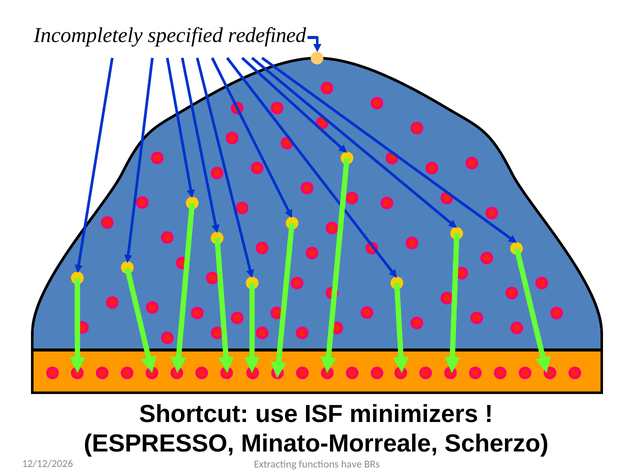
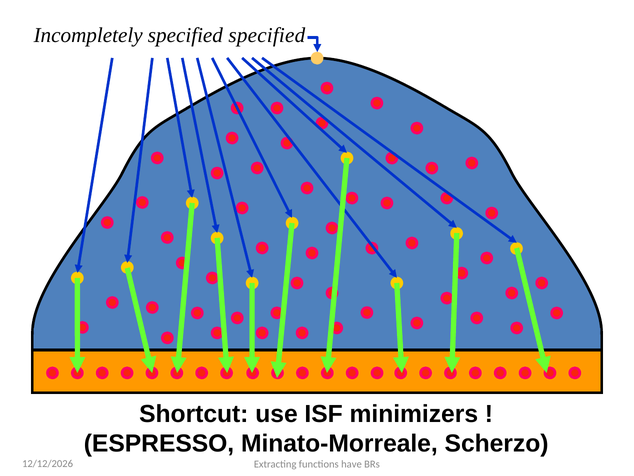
specified redefined: redefined -> specified
